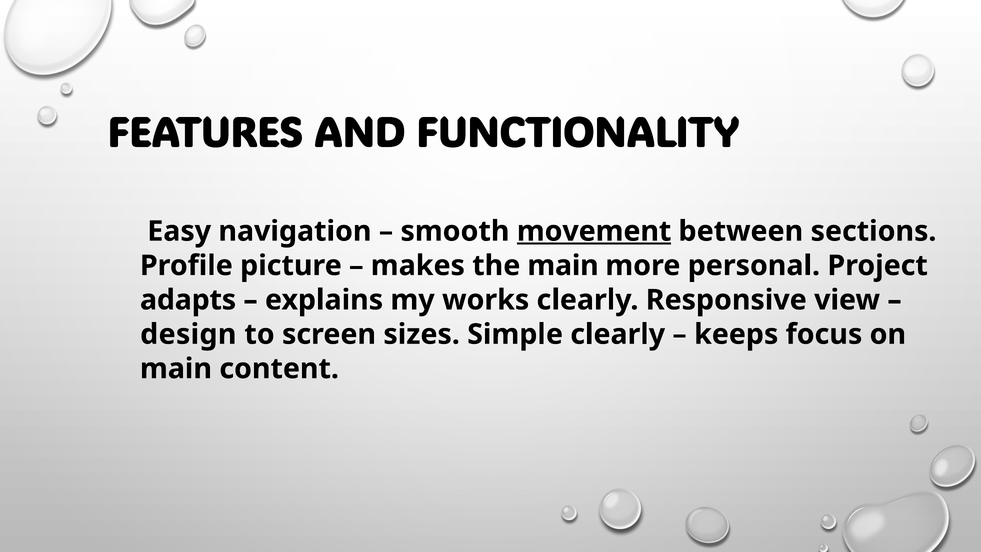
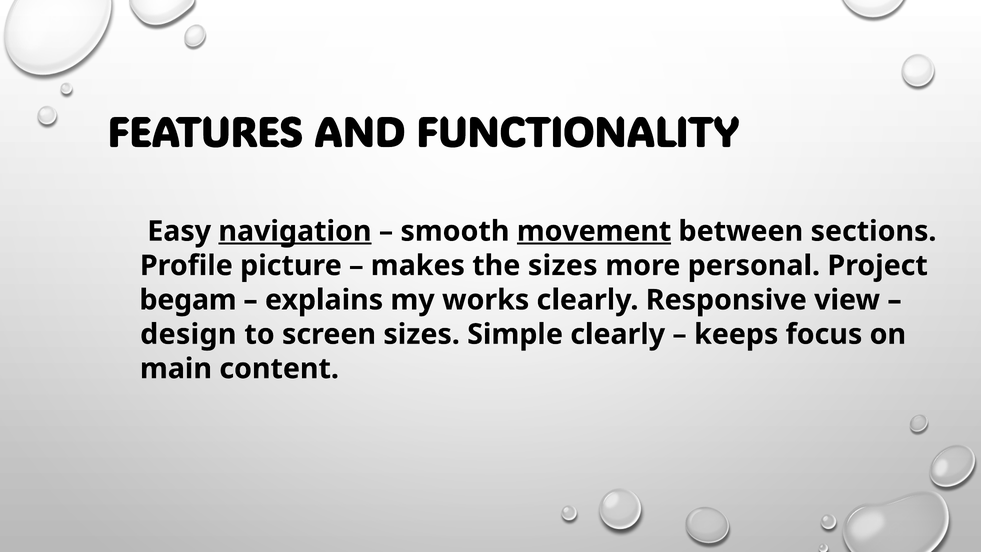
navigation underline: none -> present
the main: main -> sizes
adapts: adapts -> begam
